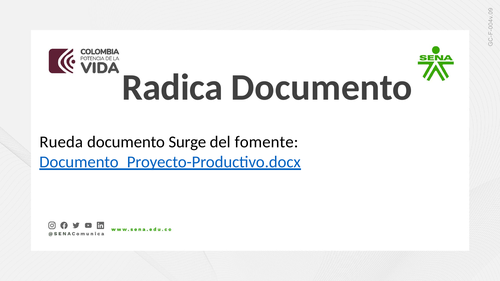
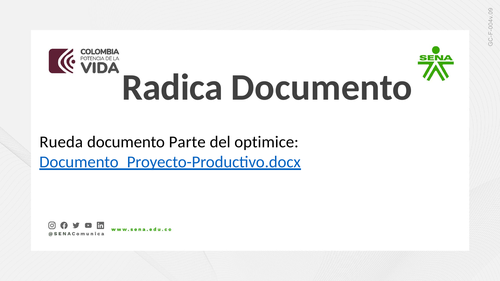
Surge: Surge -> Parte
fomente: fomente -> optimice
